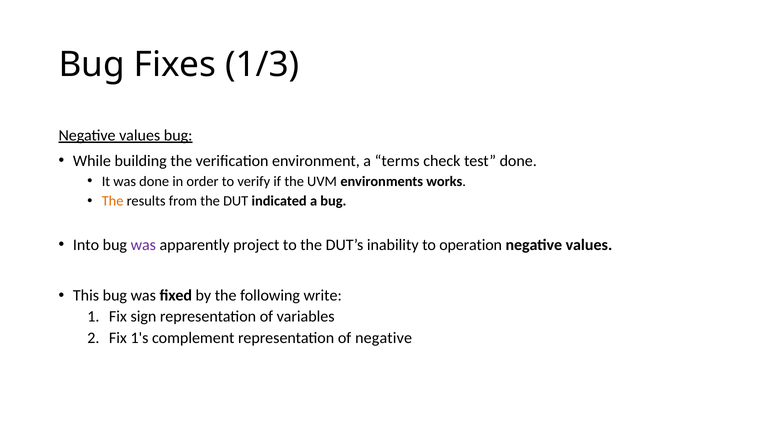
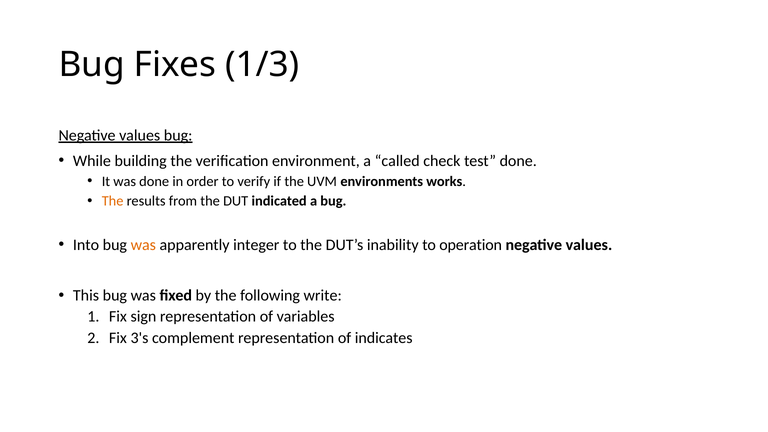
terms: terms -> called
was at (143, 245) colour: purple -> orange
project: project -> integer
1's: 1's -> 3's
of negative: negative -> indicates
